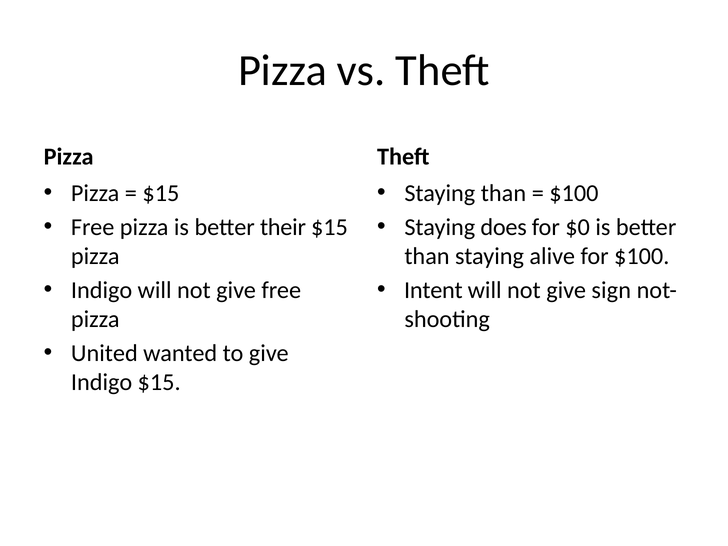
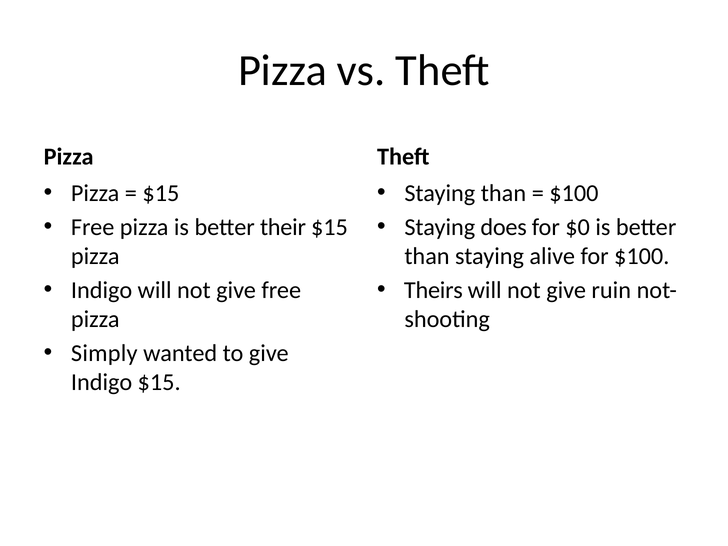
Intent: Intent -> Theirs
sign: sign -> ruin
United: United -> Simply
